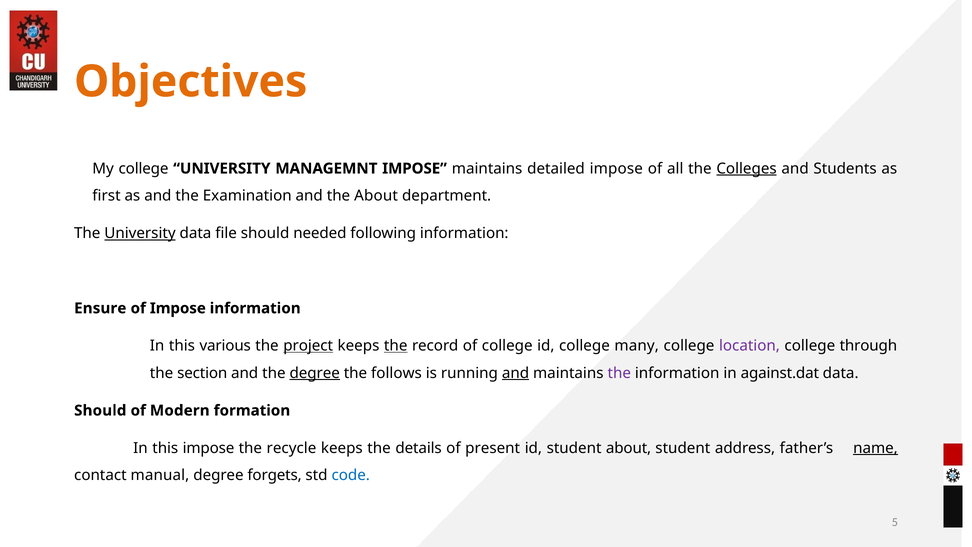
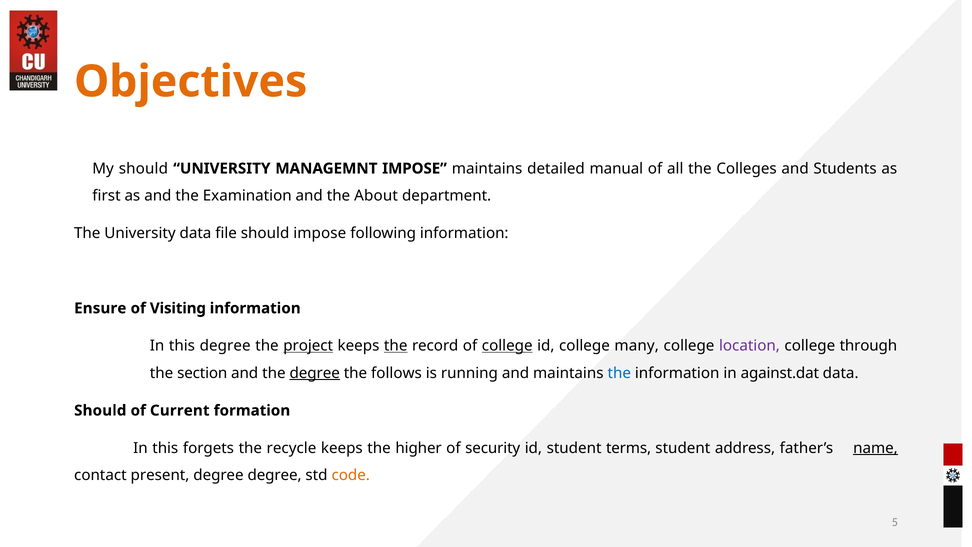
My college: college -> should
detailed impose: impose -> manual
Colleges underline: present -> none
University at (140, 233) underline: present -> none
should needed: needed -> impose
of Impose: Impose -> Visiting
this various: various -> degree
college at (507, 346) underline: none -> present
and at (516, 373) underline: present -> none
the at (619, 373) colour: purple -> blue
Modern: Modern -> Current
this impose: impose -> forgets
details: details -> higher
present: present -> security
student about: about -> terms
manual: manual -> present
degree forgets: forgets -> degree
code colour: blue -> orange
